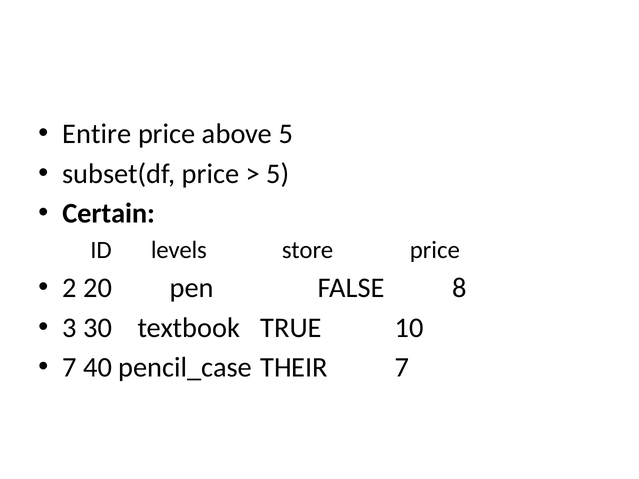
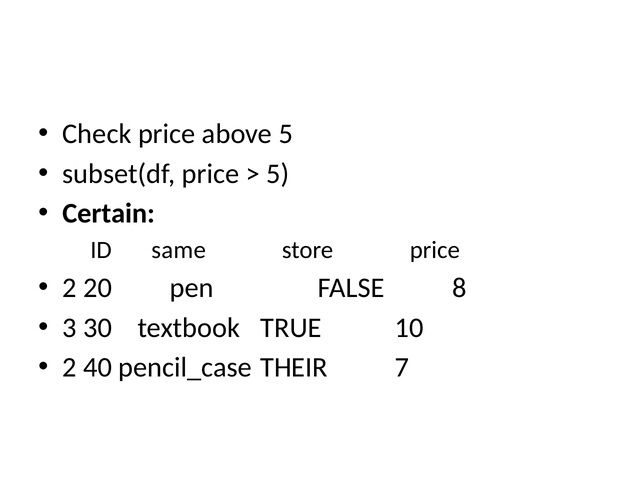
Entire: Entire -> Check
levels: levels -> same
7 at (70, 368): 7 -> 2
